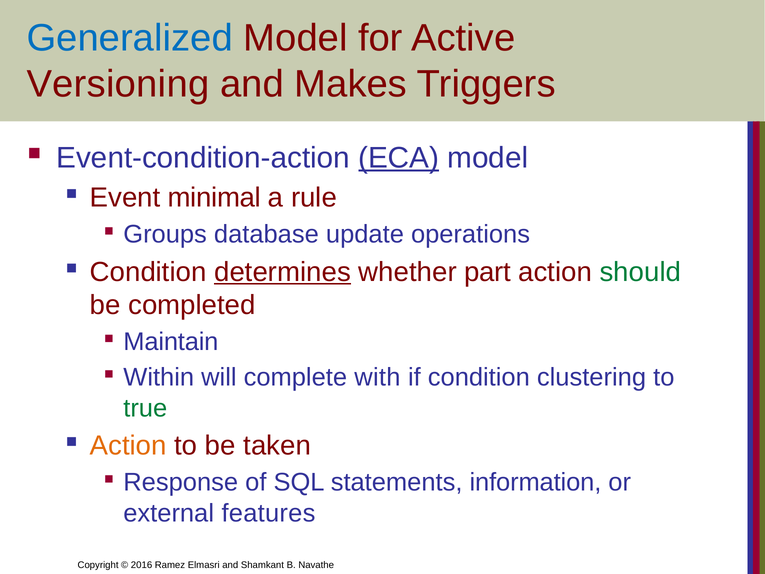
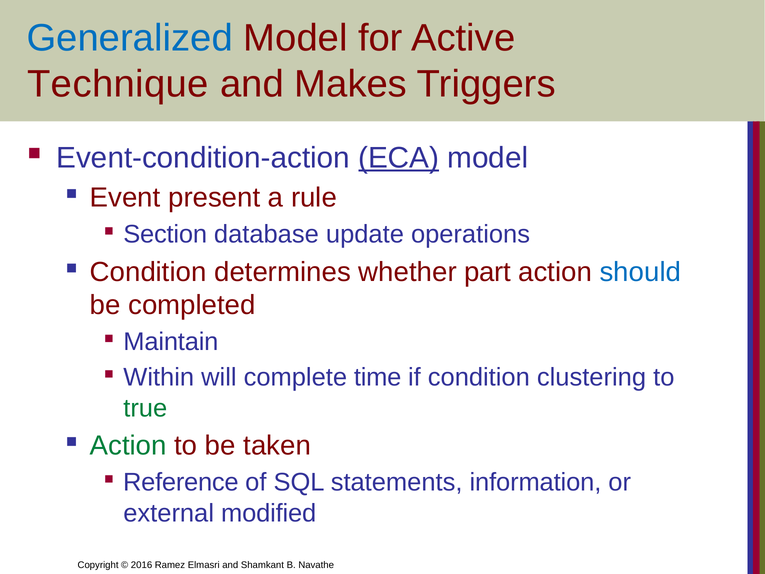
Versioning: Versioning -> Technique
minimal: minimal -> present
Groups: Groups -> Section
determines underline: present -> none
should colour: green -> blue
with: with -> time
Action at (128, 446) colour: orange -> green
Response: Response -> Reference
features: features -> modified
